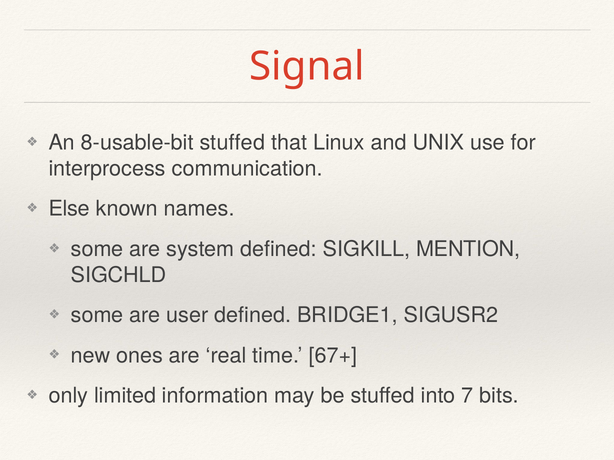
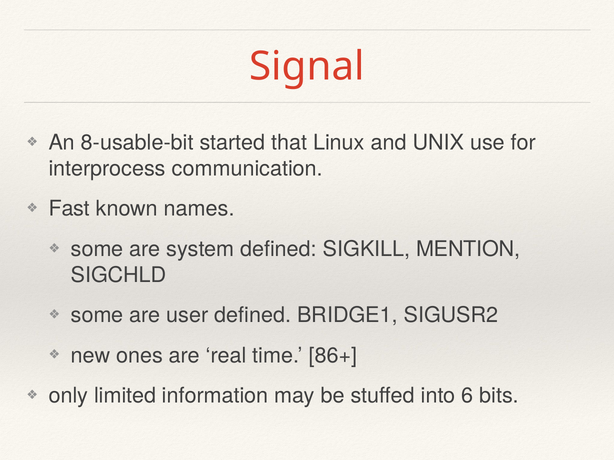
8-usable-bit stuffed: stuffed -> started
Else: Else -> Fast
67+: 67+ -> 86+
7: 7 -> 6
